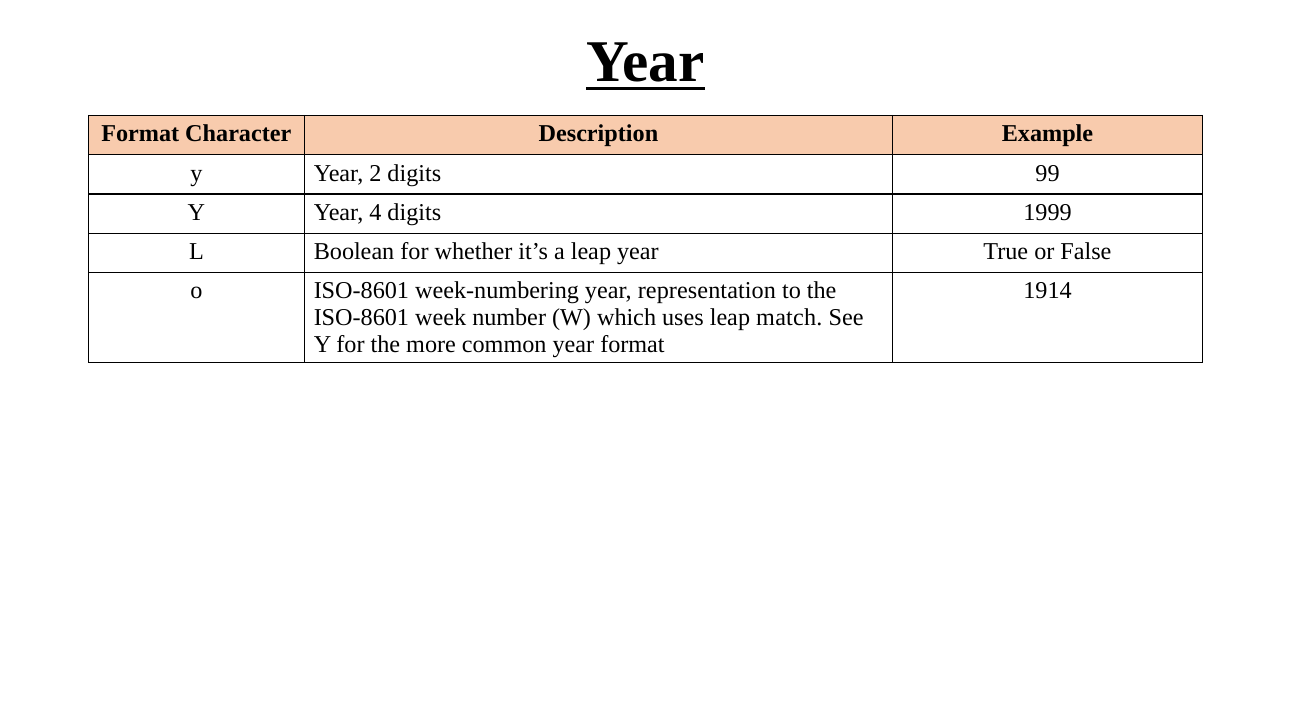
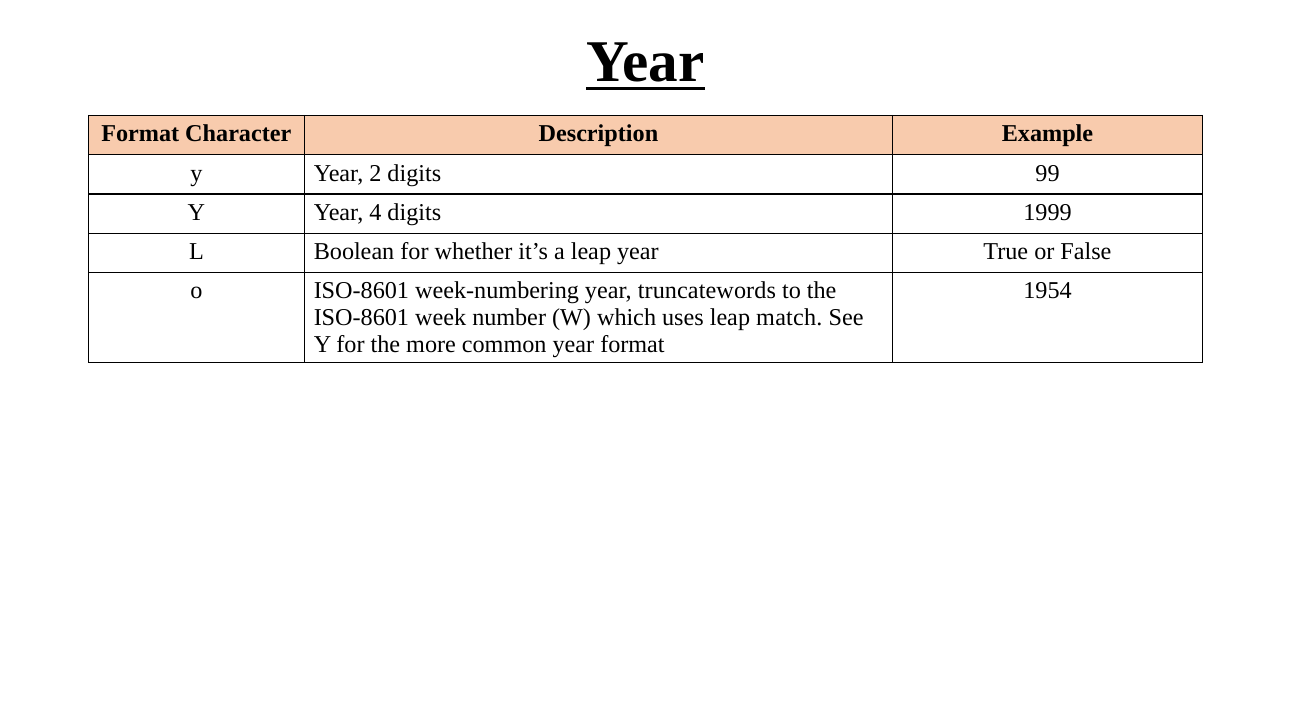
representation: representation -> truncatewords
1914: 1914 -> 1954
